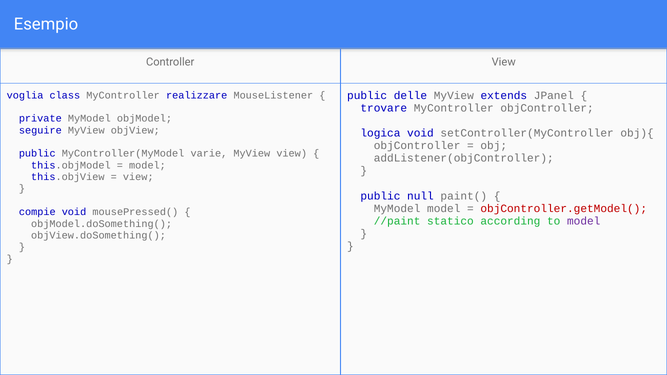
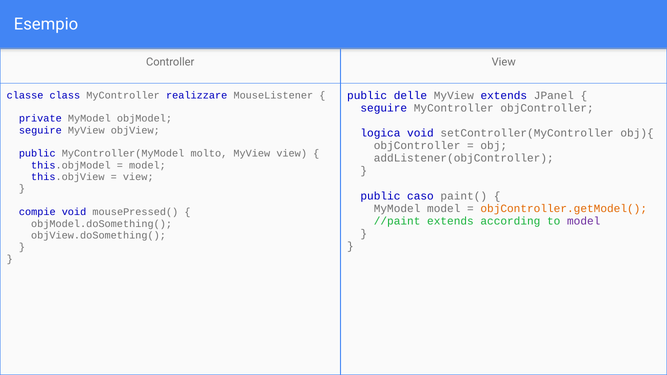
voglia: voglia -> classe
trovare at (384, 108): trovare -> seguire
varie: varie -> molto
null: null -> caso
objController.getModel( colour: red -> orange
//paint statico: statico -> extends
